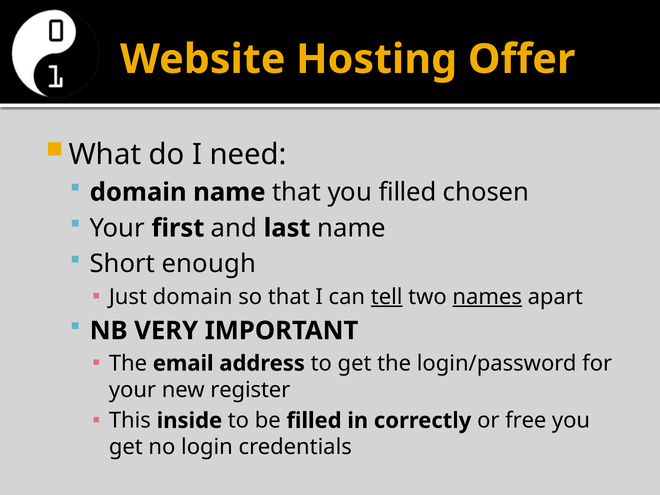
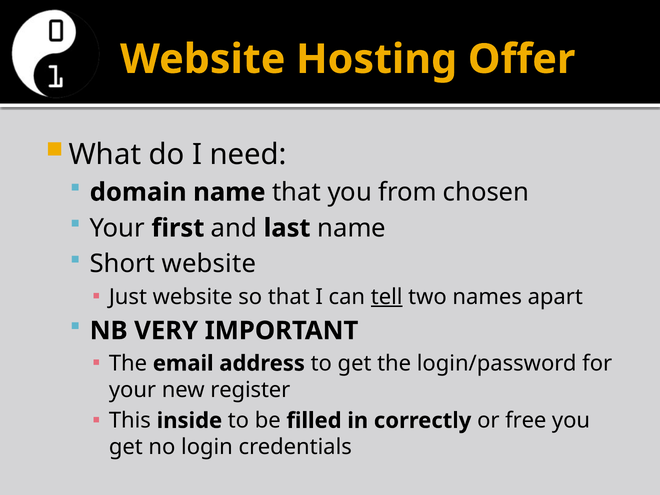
you filled: filled -> from
Short enough: enough -> website
Just domain: domain -> website
names underline: present -> none
